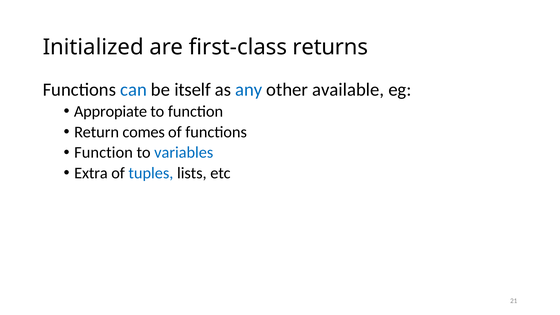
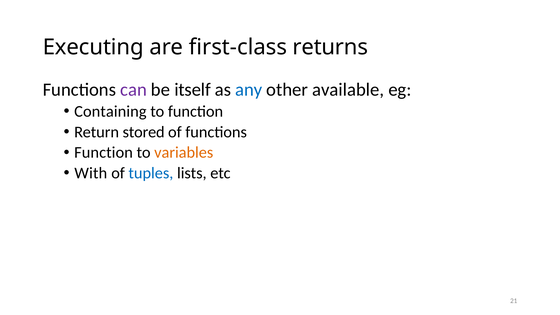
Initialized: Initialized -> Executing
can colour: blue -> purple
Appropiate: Appropiate -> Containing
comes: comes -> stored
variables colour: blue -> orange
Extra: Extra -> With
